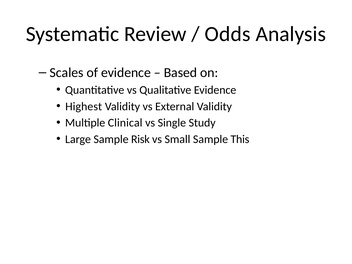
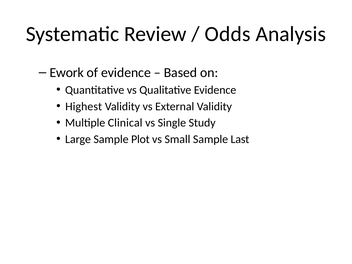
Scales: Scales -> Ework
Risk: Risk -> Plot
This: This -> Last
